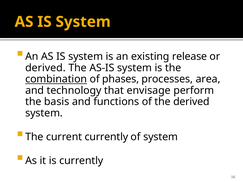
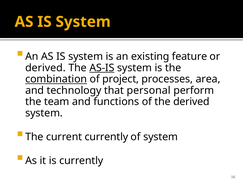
release: release -> feature
AS-IS underline: none -> present
phases: phases -> project
envisage: envisage -> personal
basis: basis -> team
